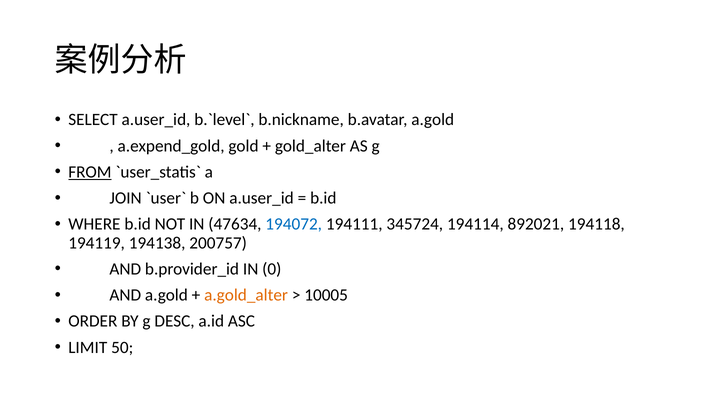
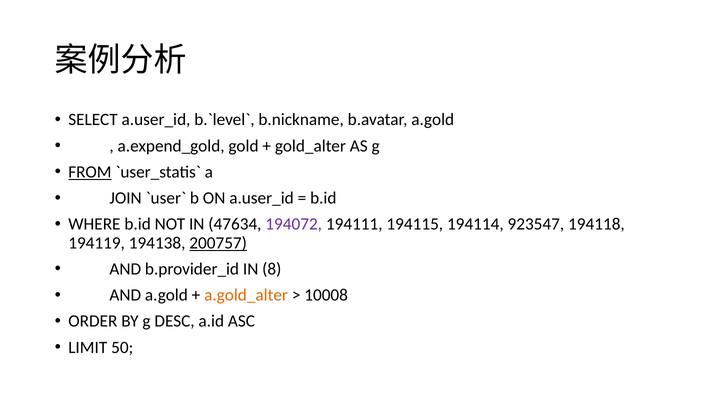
194072 colour: blue -> purple
345724: 345724 -> 194115
892021: 892021 -> 923547
200757 underline: none -> present
0: 0 -> 8
10005: 10005 -> 10008
